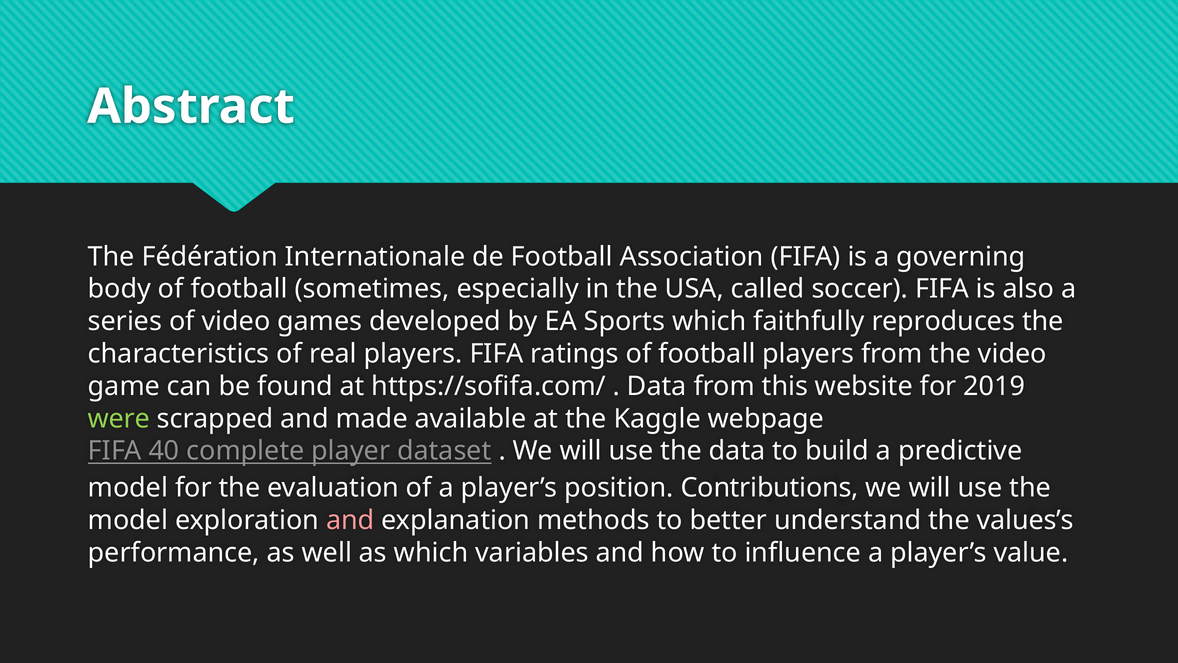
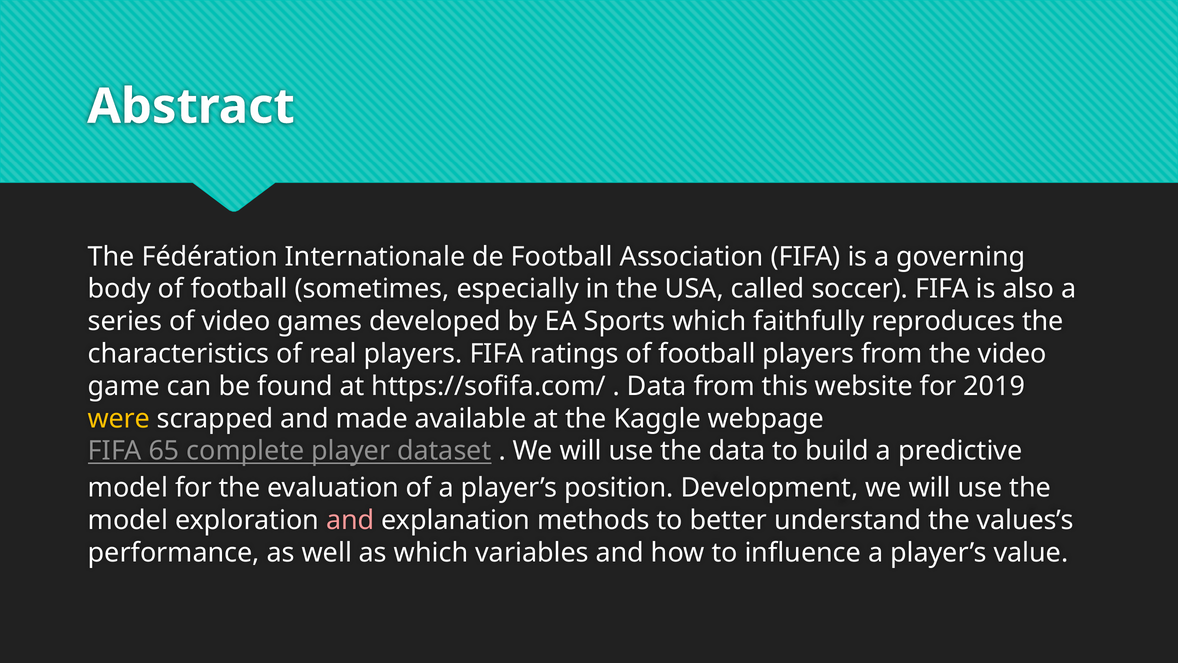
were colour: light green -> yellow
40: 40 -> 65
Contributions: Contributions -> Development
